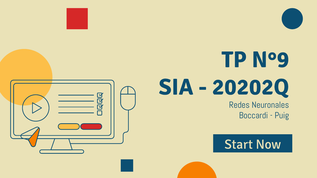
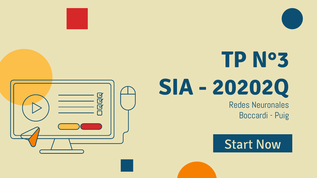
N°9: N°9 -> N°3
